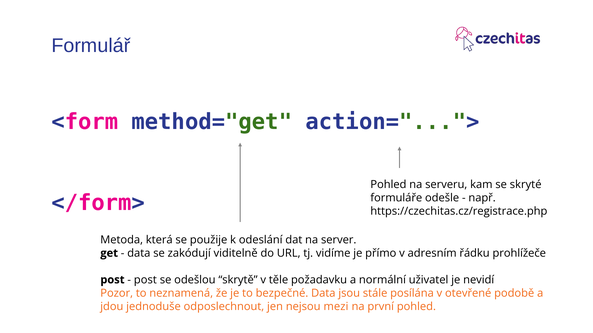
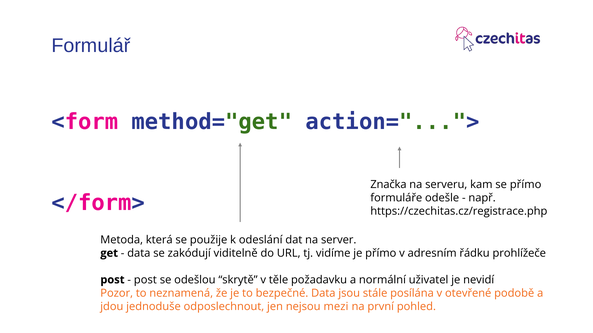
Pohled at (388, 185): Pohled -> Značka
se skryté: skryté -> přímo
